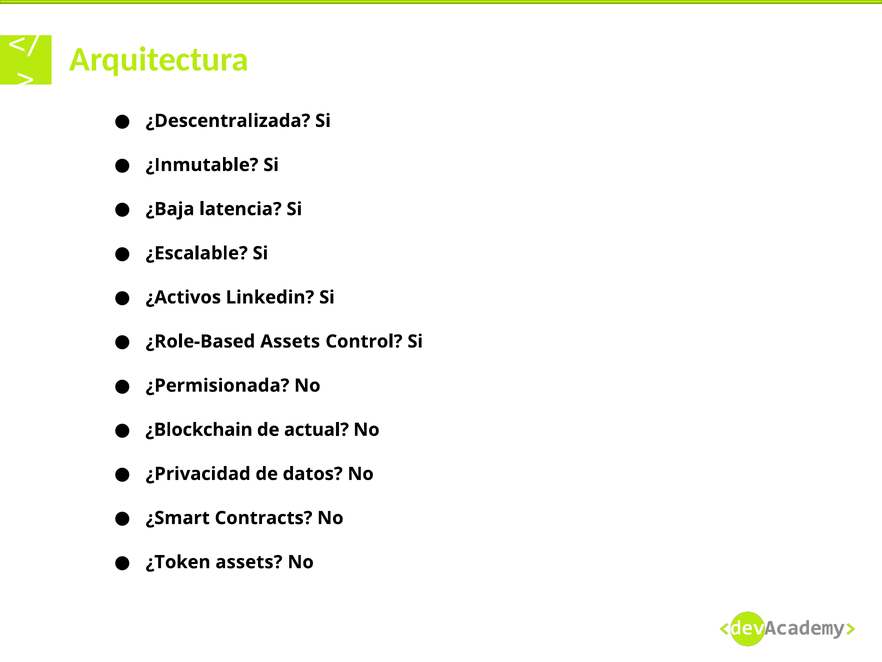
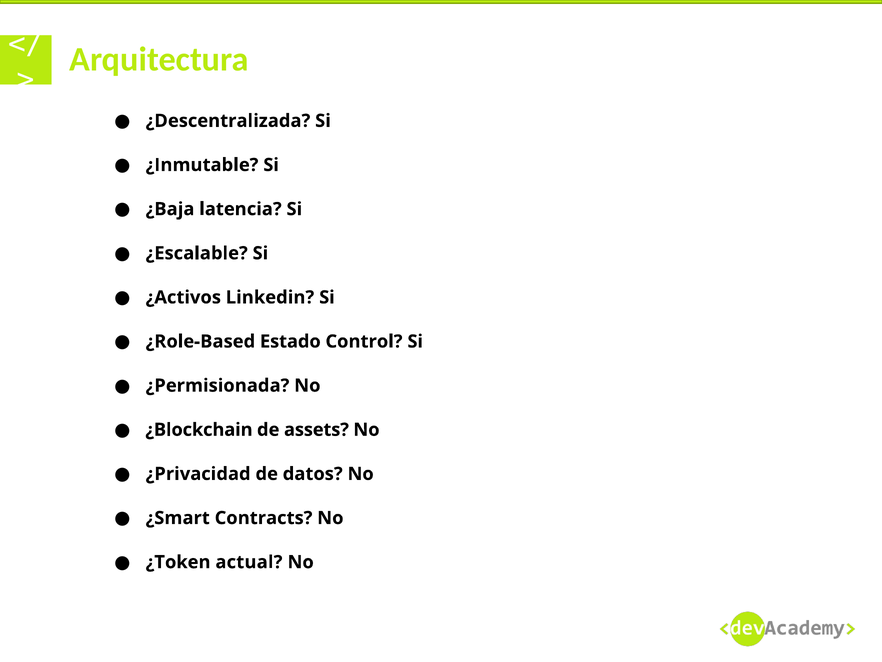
¿Role-Based Assets: Assets -> Estado
actual: actual -> assets
¿Token assets: assets -> actual
